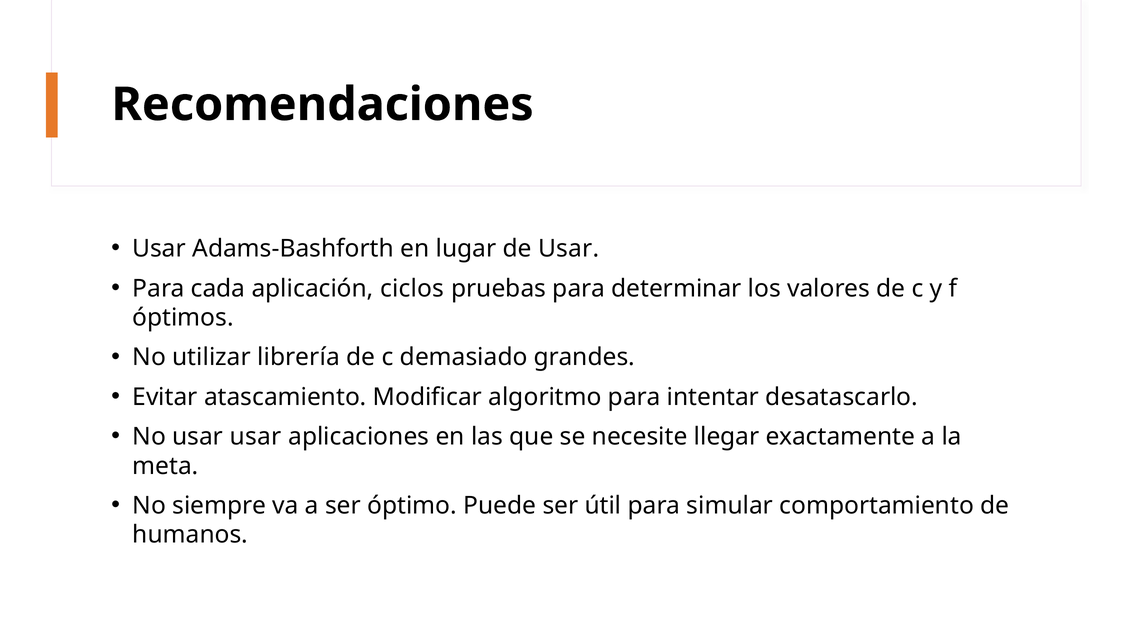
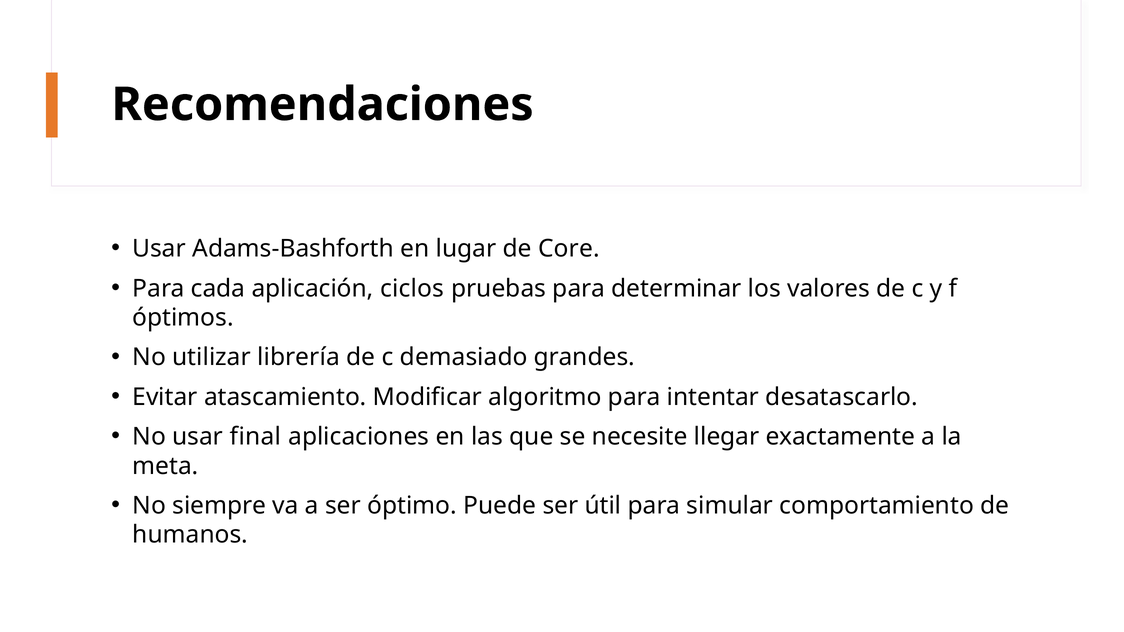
de Usar: Usar -> Core
usar usar: usar -> final
